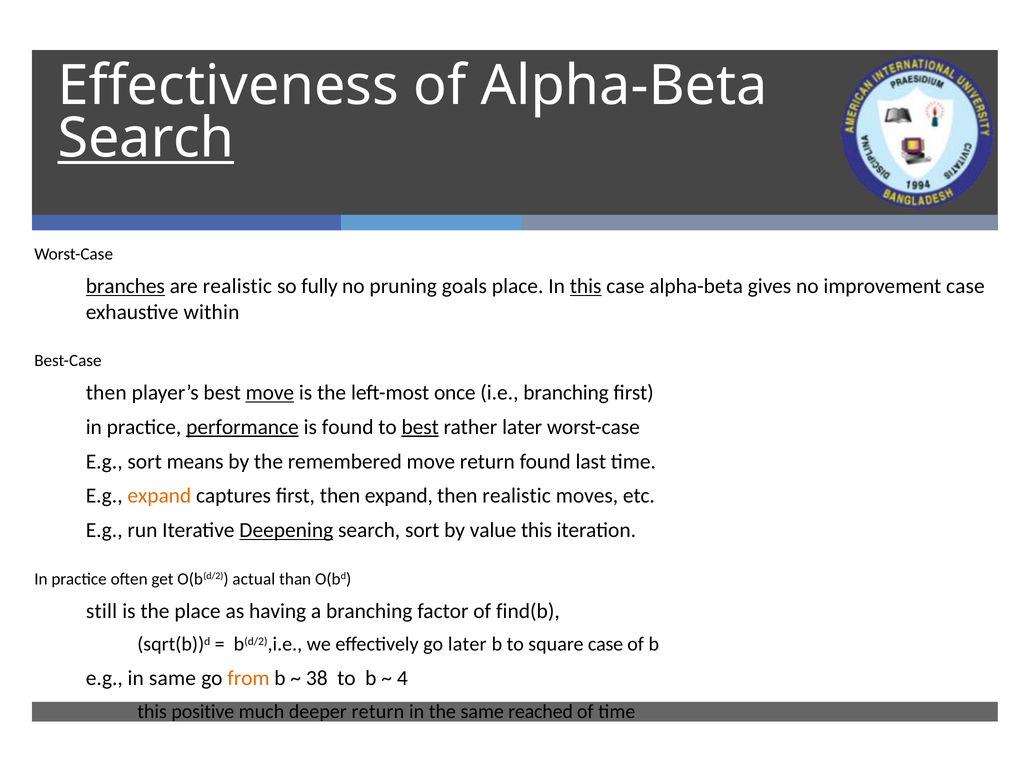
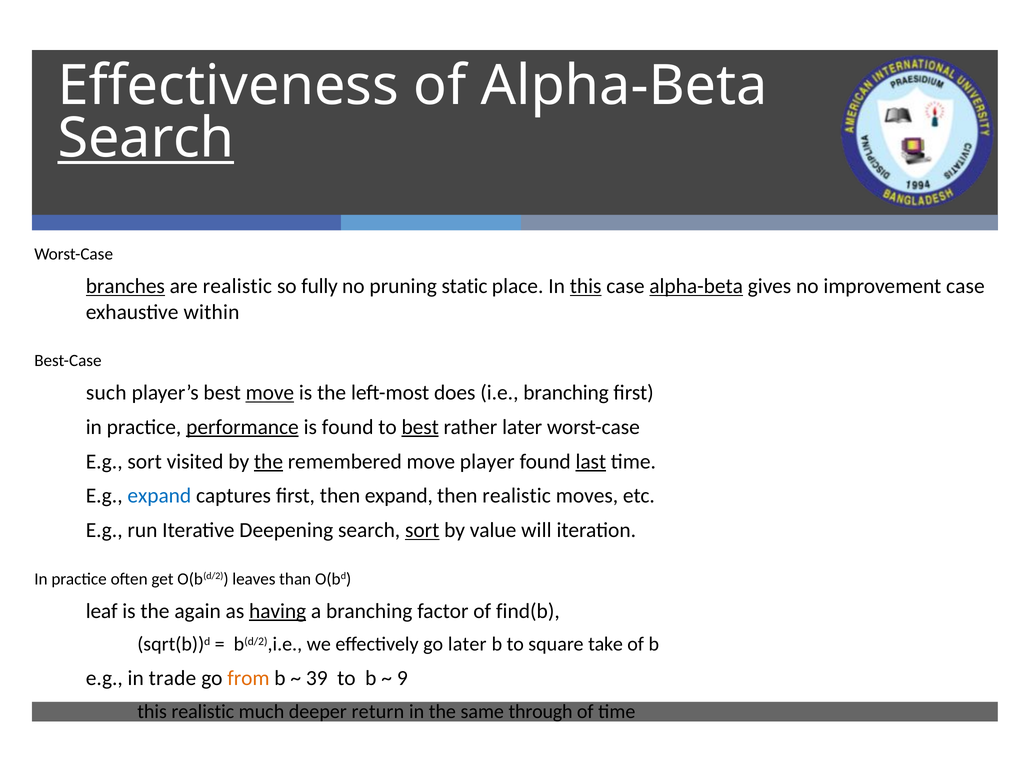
goals: goals -> static
alpha-beta at (696, 286) underline: none -> present
then at (106, 392): then -> such
once: once -> does
means: means -> visited
the at (269, 461) underline: none -> present
move return: return -> player
last underline: none -> present
expand at (159, 496) colour: orange -> blue
Deepening underline: present -> none
sort at (422, 530) underline: none -> present
value this: this -> will
actual: actual -> leaves
still: still -> leaf
the place: place -> again
having underline: none -> present
square case: case -> take
in same: same -> trade
38: 38 -> 39
4: 4 -> 9
this positive: positive -> realistic
reached: reached -> through
